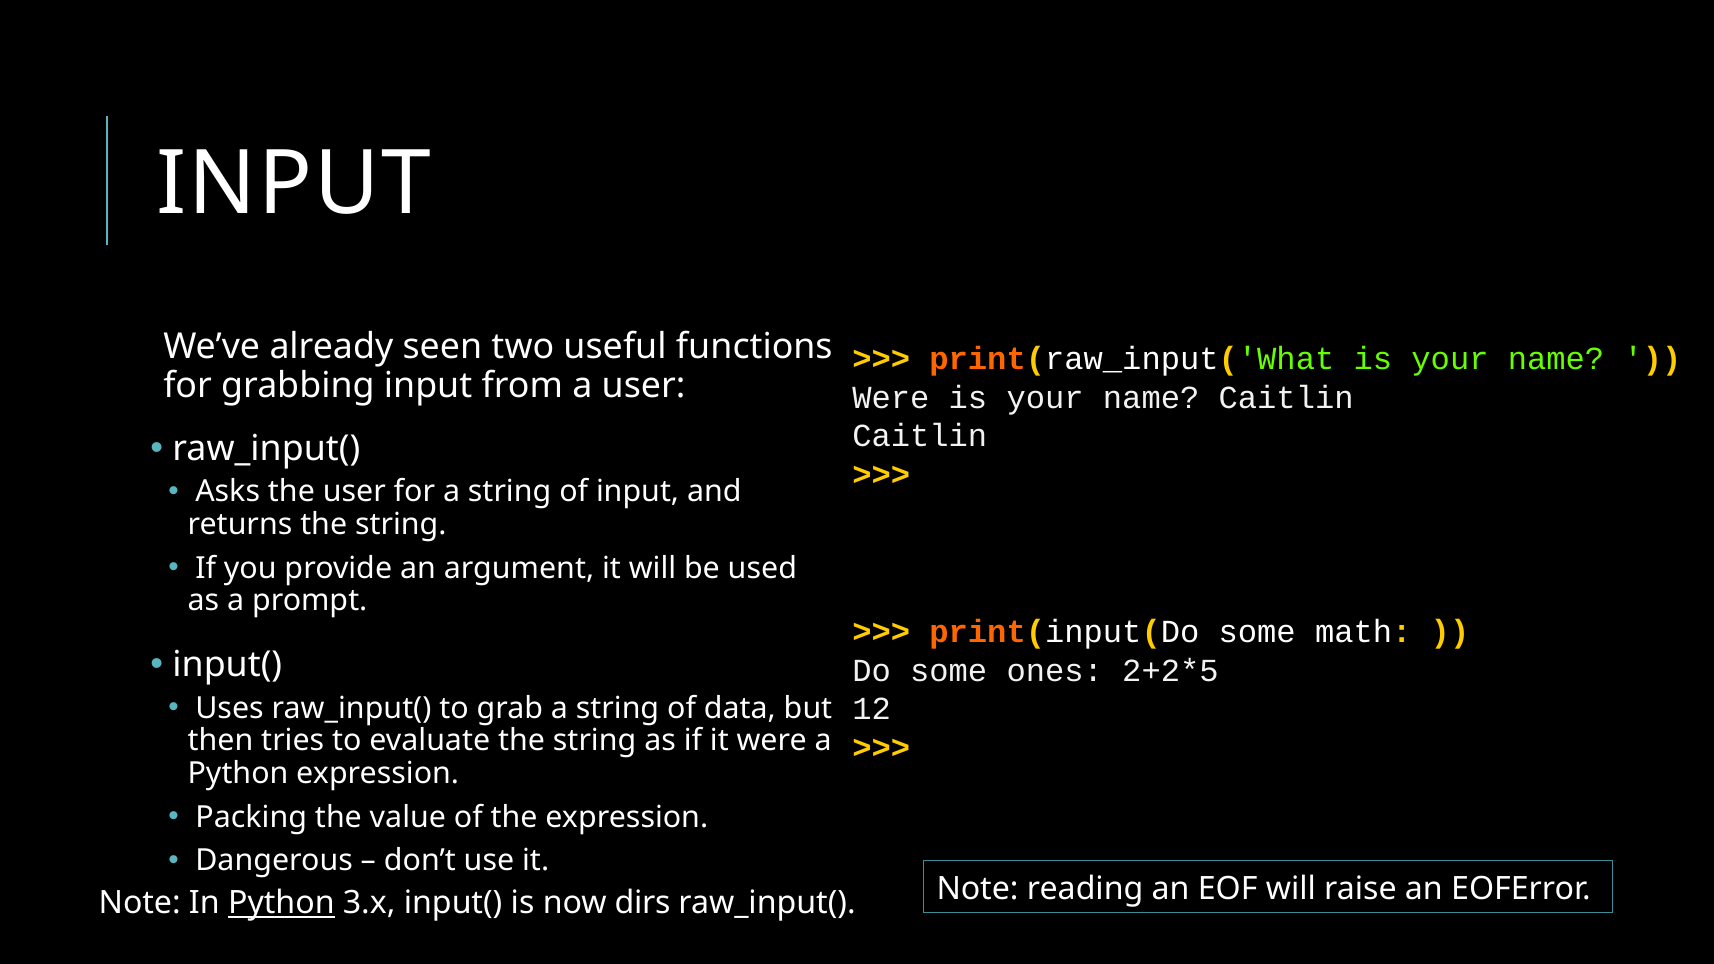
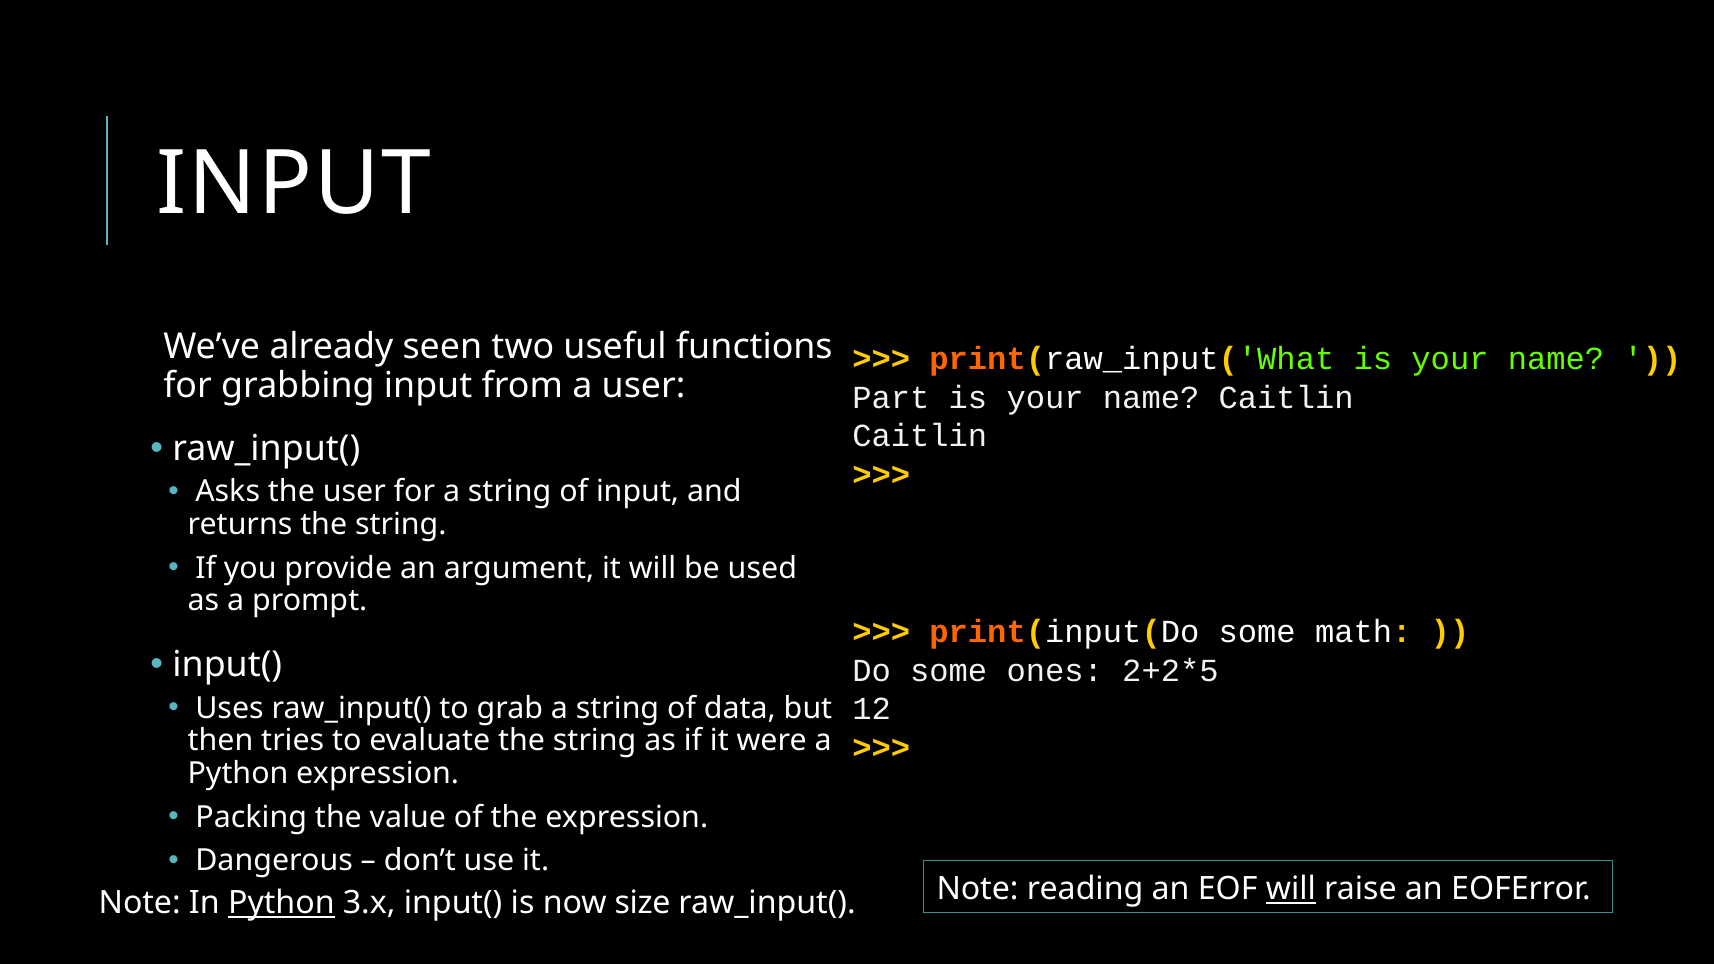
Were at (891, 398): Were -> Part
will at (1291, 889) underline: none -> present
dirs: dirs -> size
